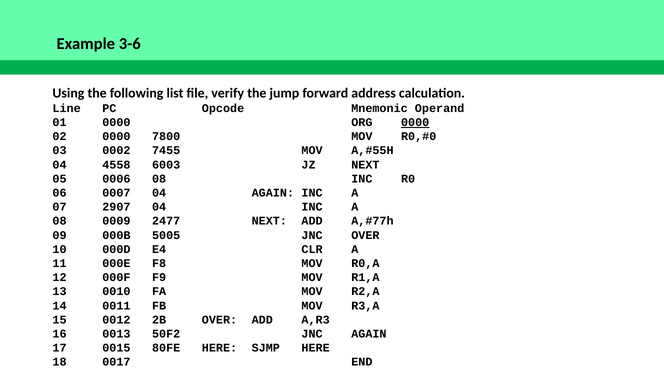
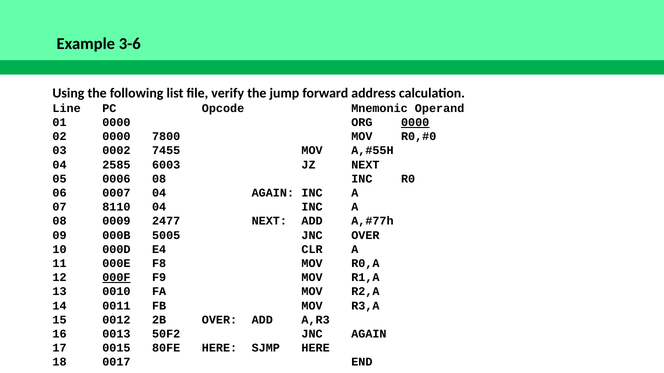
4558: 4558 -> 2585
2907: 2907 -> 8110
000F underline: none -> present
